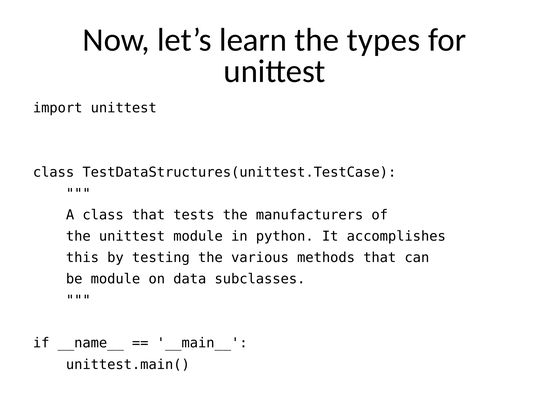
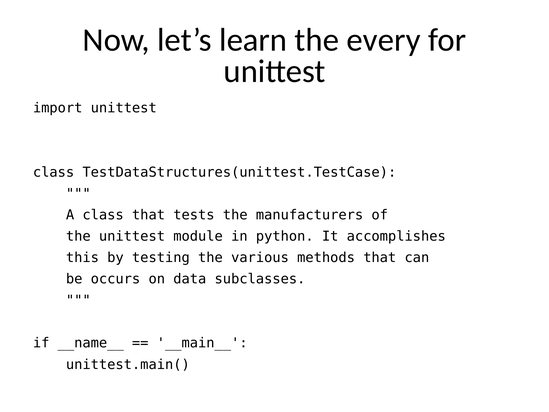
types: types -> every
be module: module -> occurs
